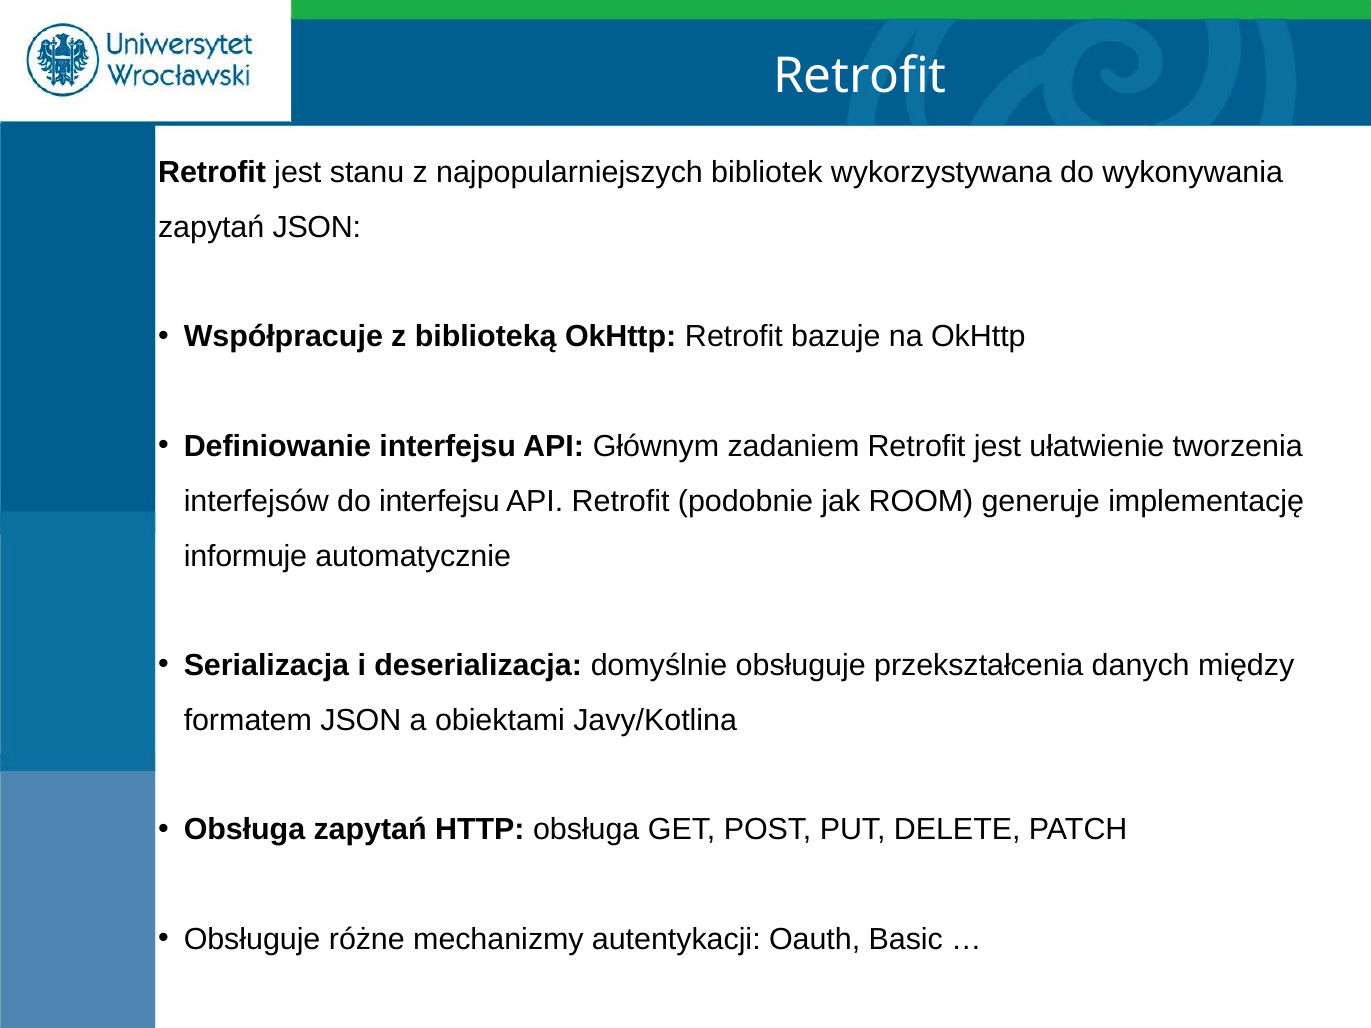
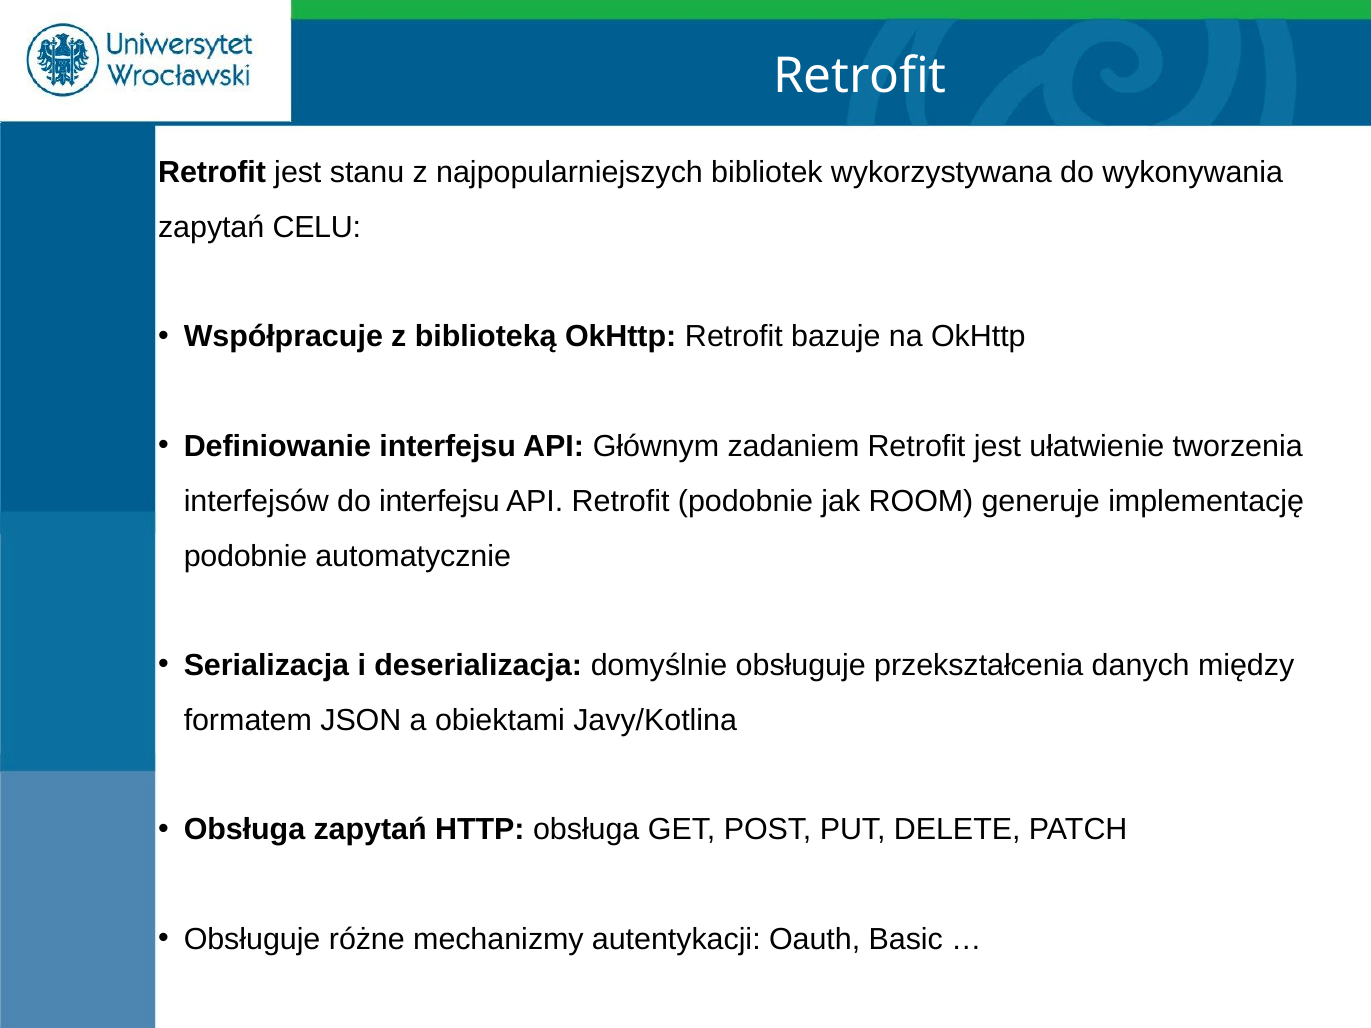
zapytań JSON: JSON -> CELU
informuje at (245, 556): informuje -> podobnie
